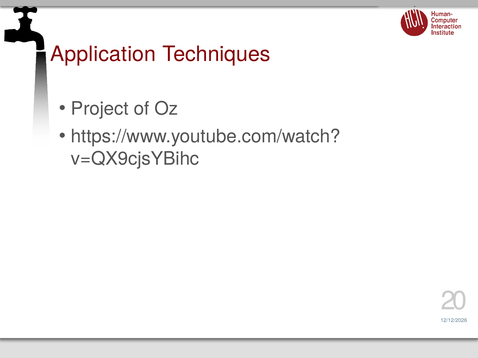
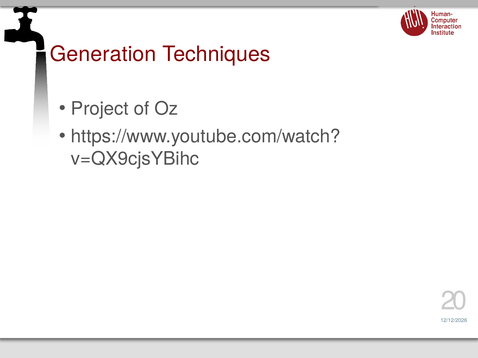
Application: Application -> Generation
